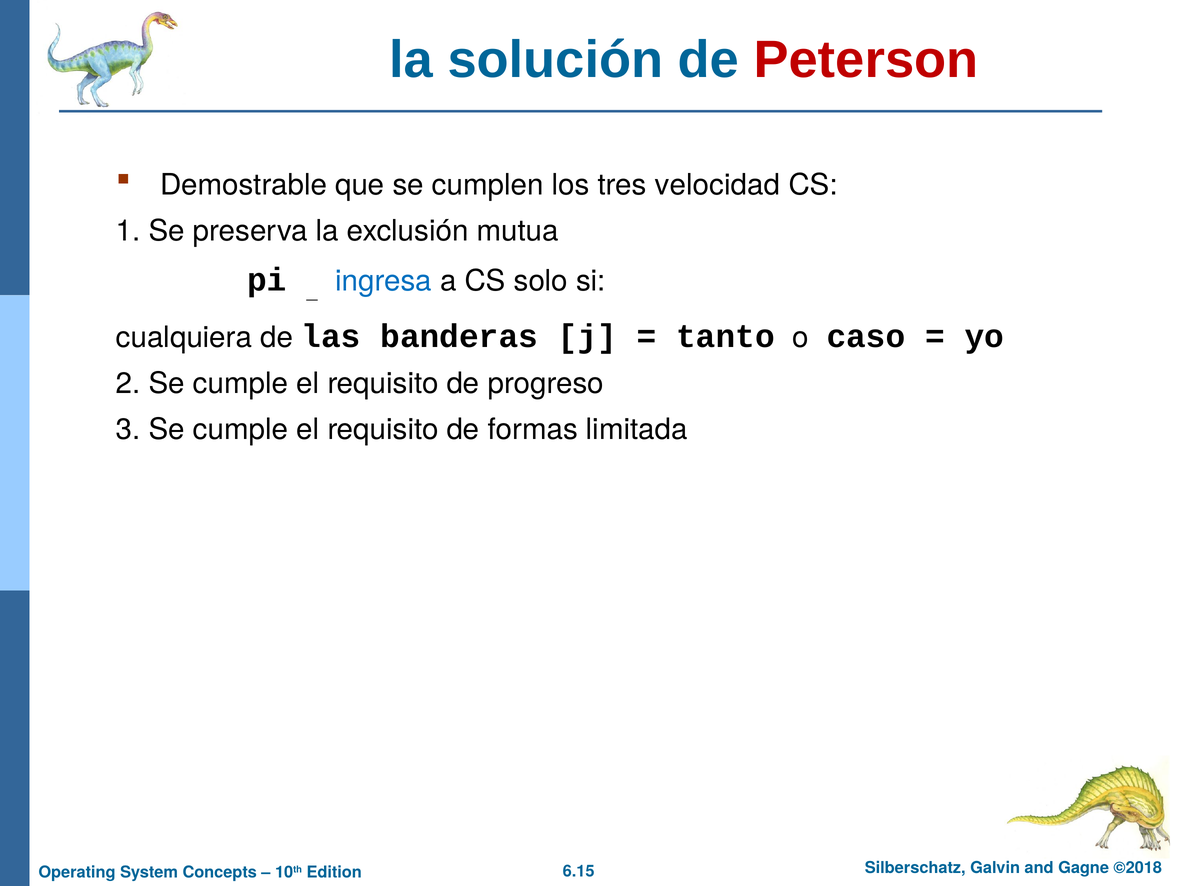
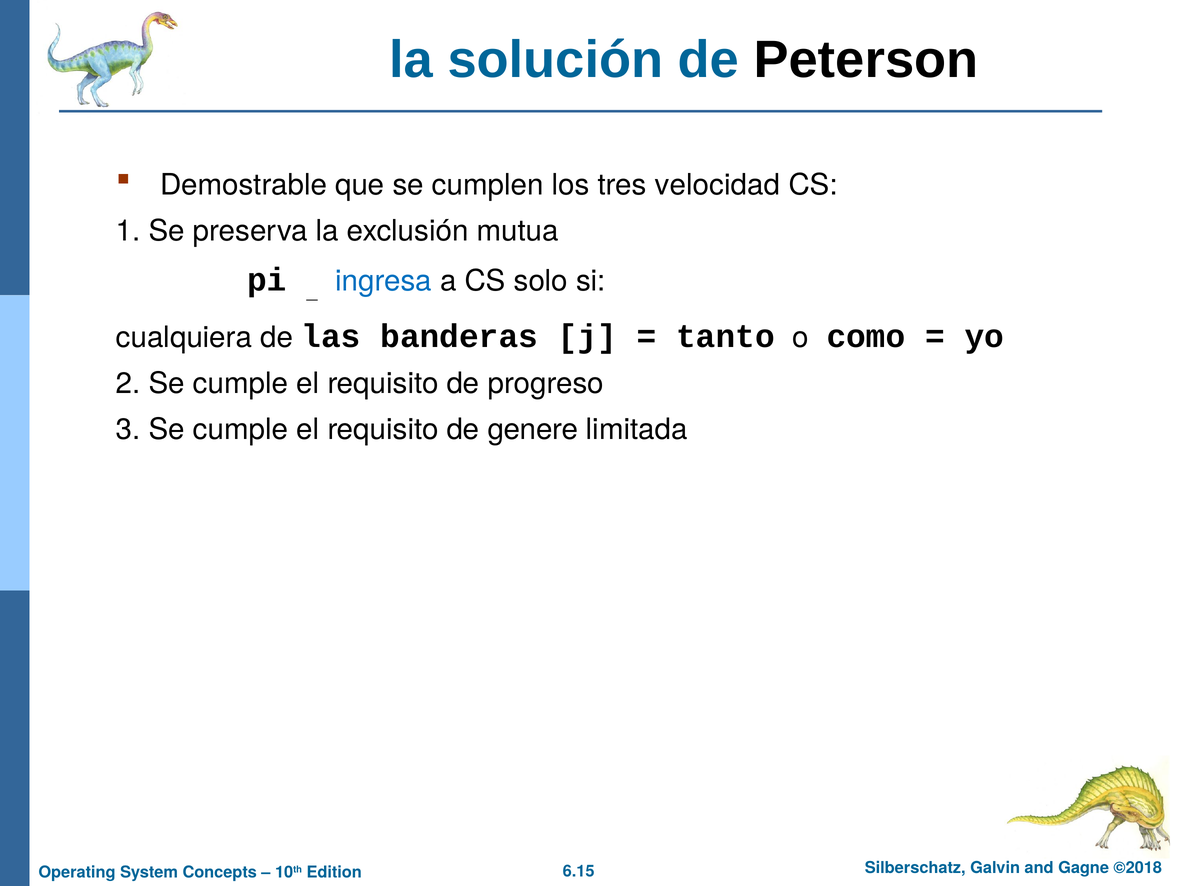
Peterson colour: red -> black
caso: caso -> como
formas: formas -> genere
